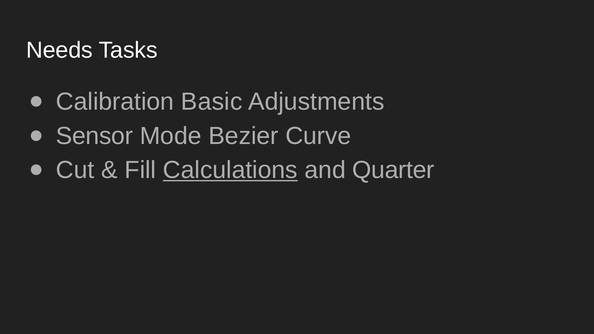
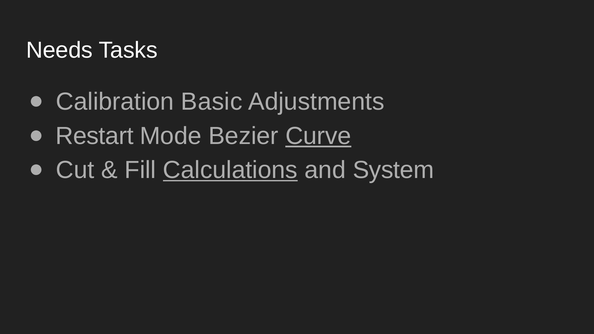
Sensor: Sensor -> Restart
Curve underline: none -> present
Quarter: Quarter -> System
